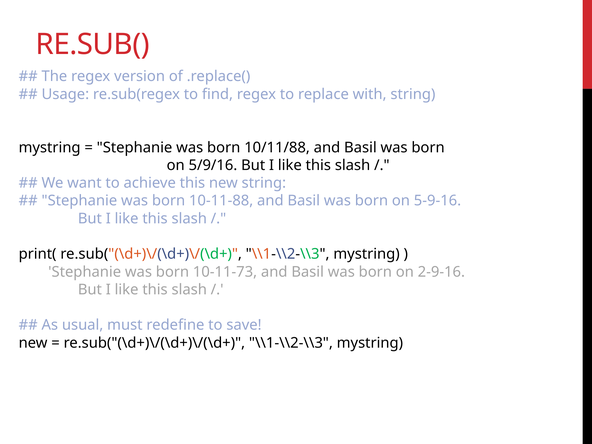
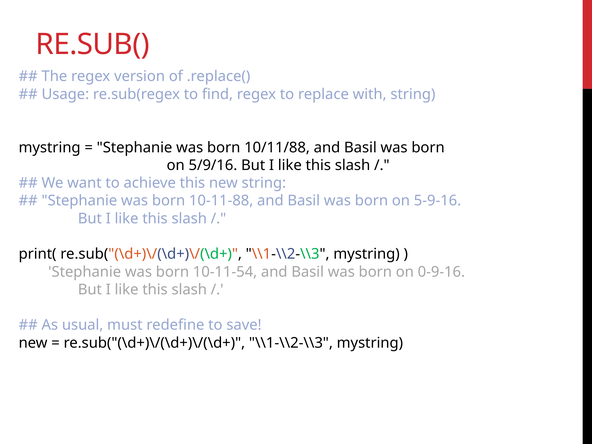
10-11-73: 10-11-73 -> 10-11-54
2-9-16: 2-9-16 -> 0-9-16
